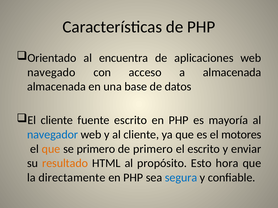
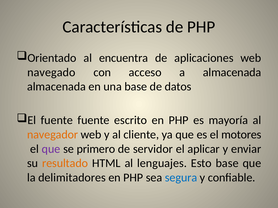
El cliente: cliente -> fuente
navegador colour: blue -> orange
que at (51, 149) colour: orange -> purple
de primero: primero -> servidor
el escrito: escrito -> aplicar
propósito: propósito -> lenguajes
Esto hora: hora -> base
directamente: directamente -> delimitadores
